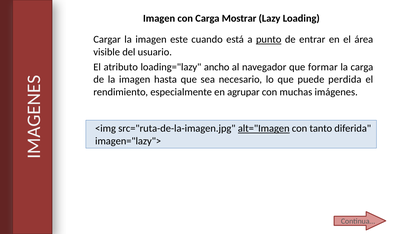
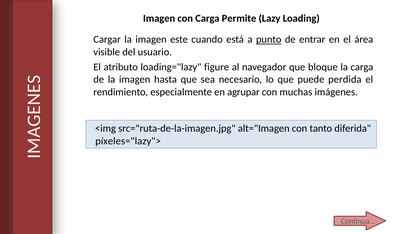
Mostrar: Mostrar -> Permite
ancho: ancho -> figure
formar: formar -> bloque
alt="Imagen underline: present -> none
imagen="lazy">: imagen="lazy"> -> píxeles="lazy">
